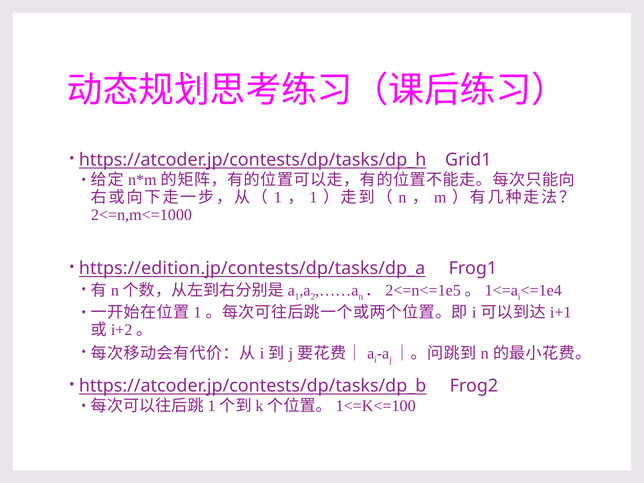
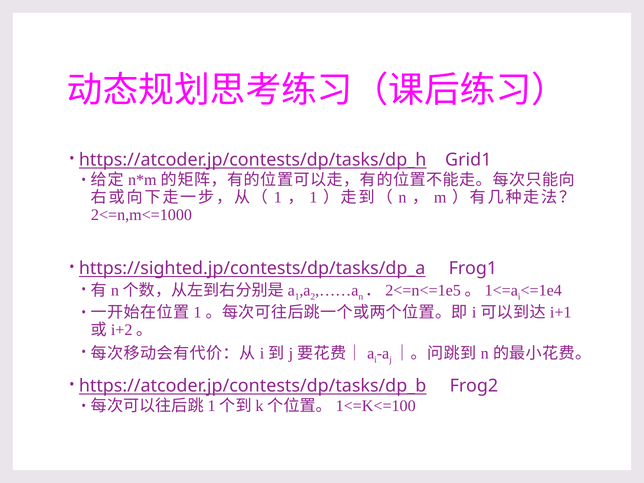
https://edition.jp/contests/dp/tasks/dp_a: https://edition.jp/contests/dp/tasks/dp_a -> https://sighted.jp/contests/dp/tasks/dp_a
